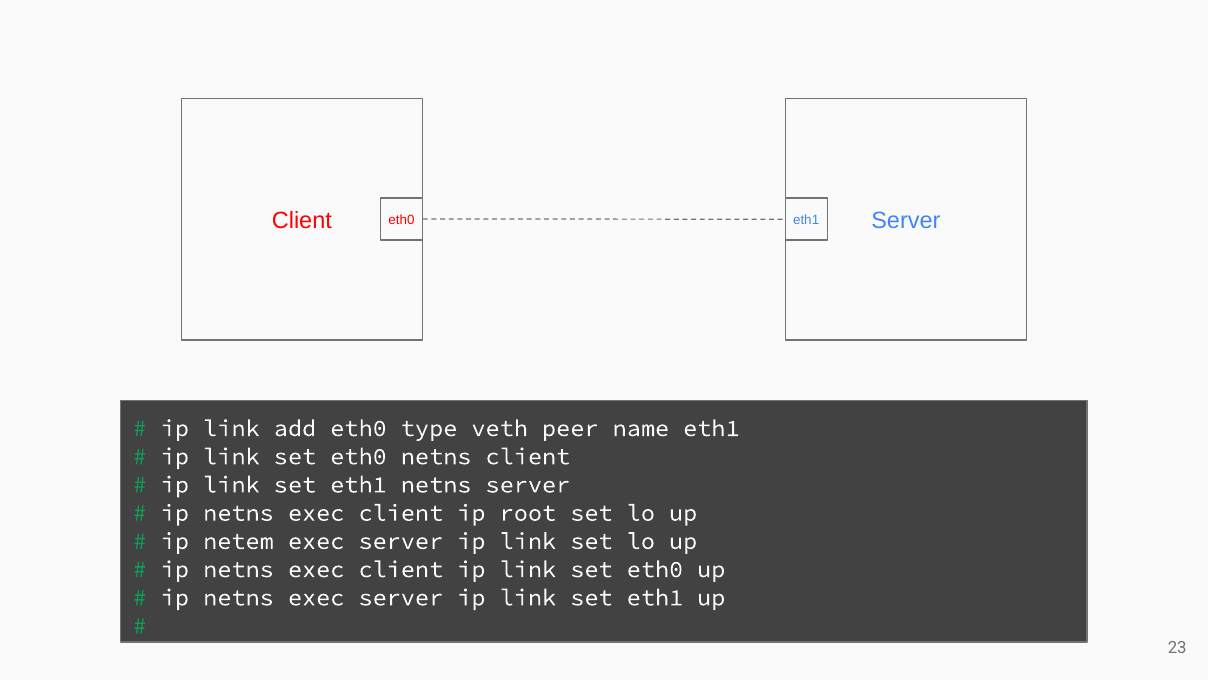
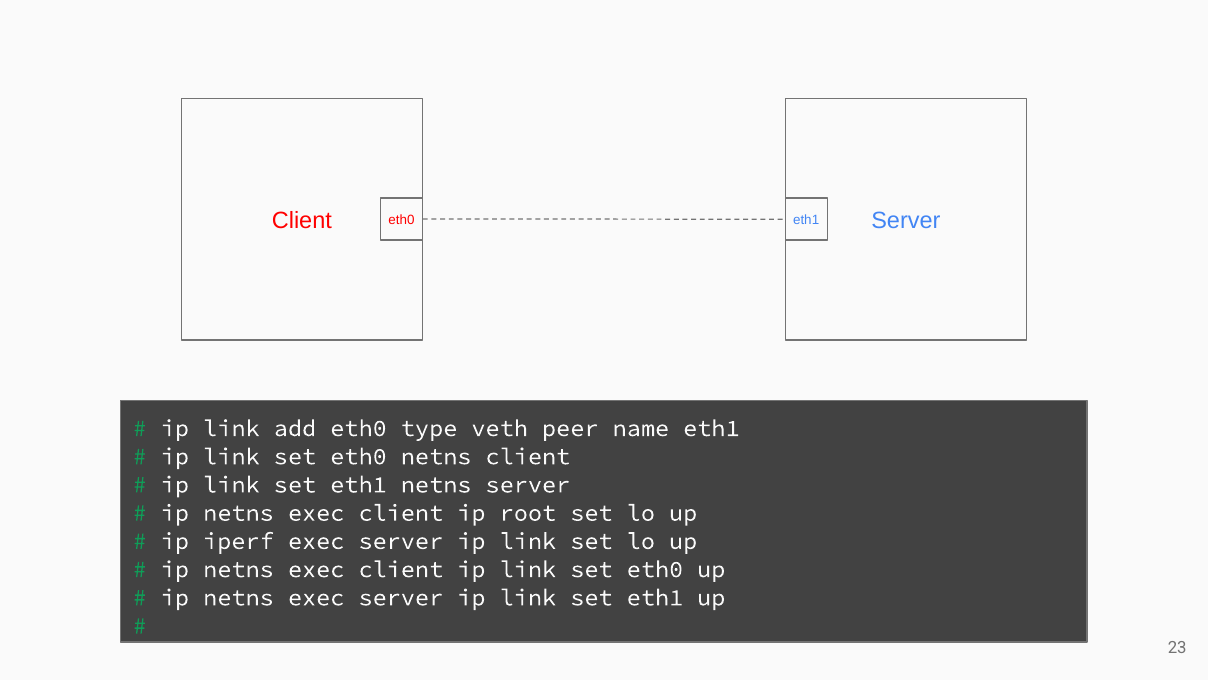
netem: netem -> iperf
